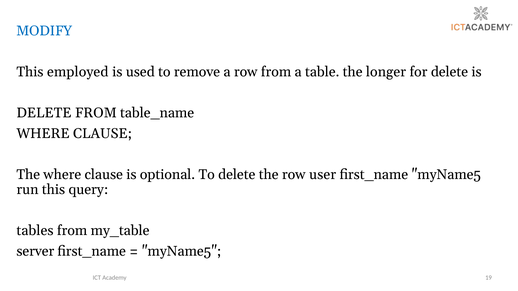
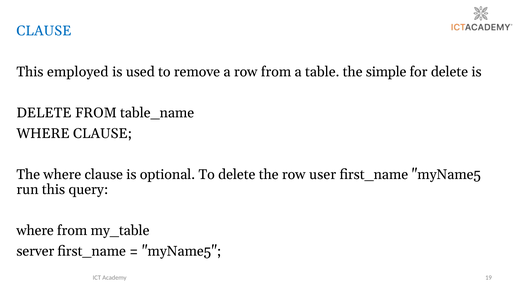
MODIFY at (44, 31): MODIFY -> CLAUSE
longer: longer -> simple
tables at (35, 231): tables -> where
